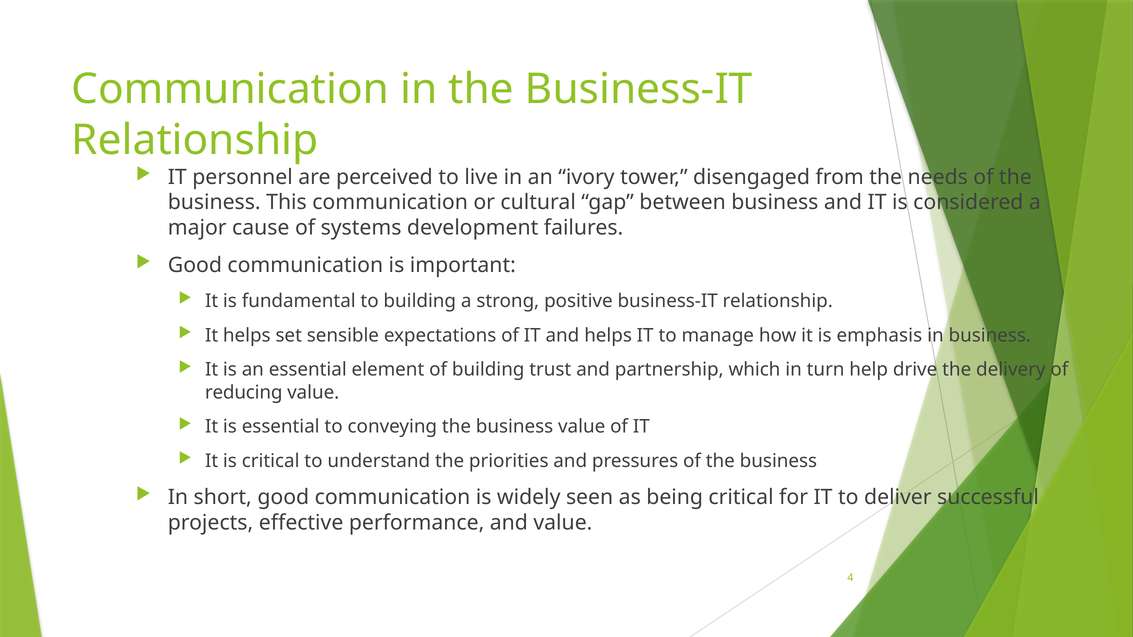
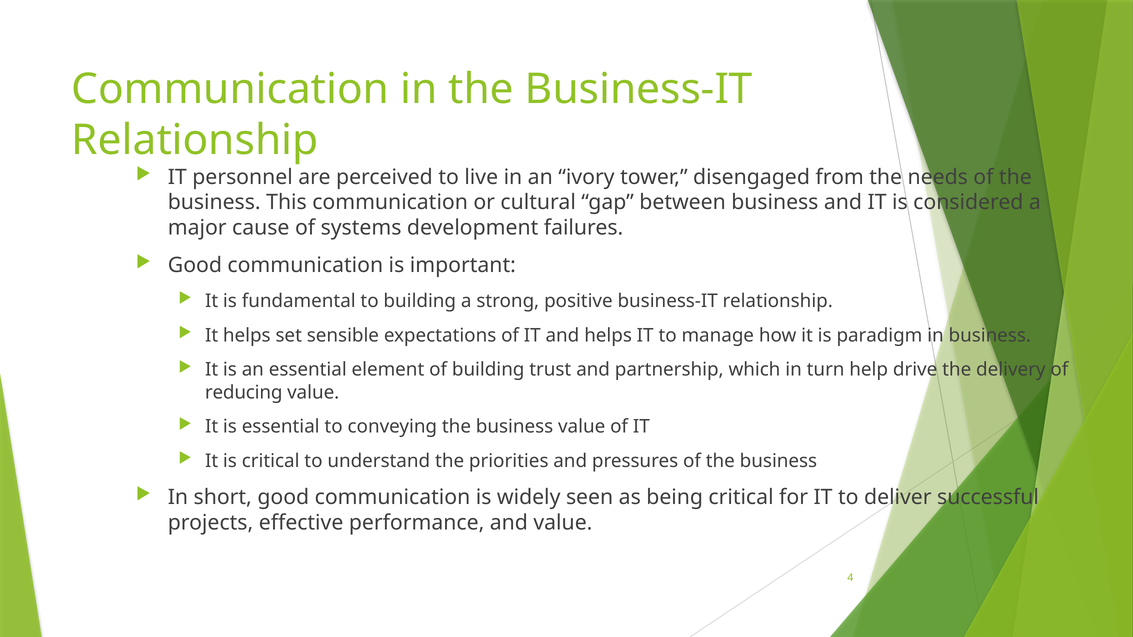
emphasis: emphasis -> paradigm
